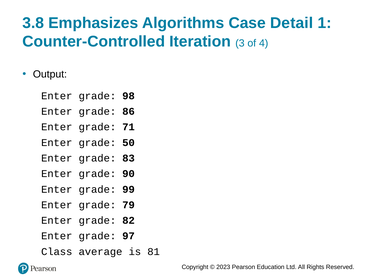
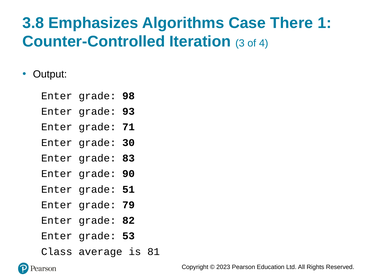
Detail: Detail -> There
86: 86 -> 93
50: 50 -> 30
99: 99 -> 51
97: 97 -> 53
